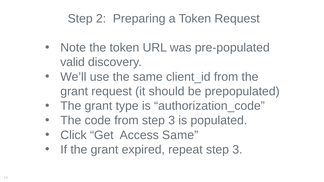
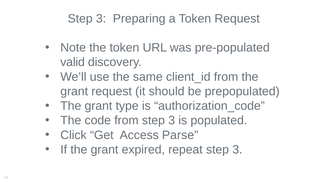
2 at (101, 19): 2 -> 3
Access Same: Same -> Parse
